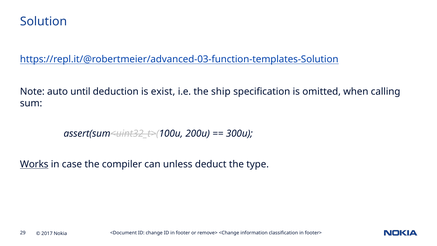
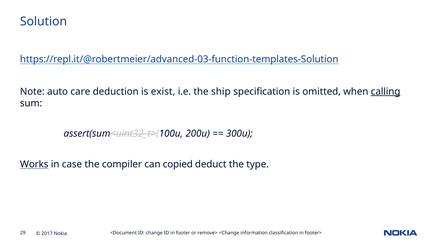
until: until -> care
calling underline: none -> present
unless: unless -> copied
